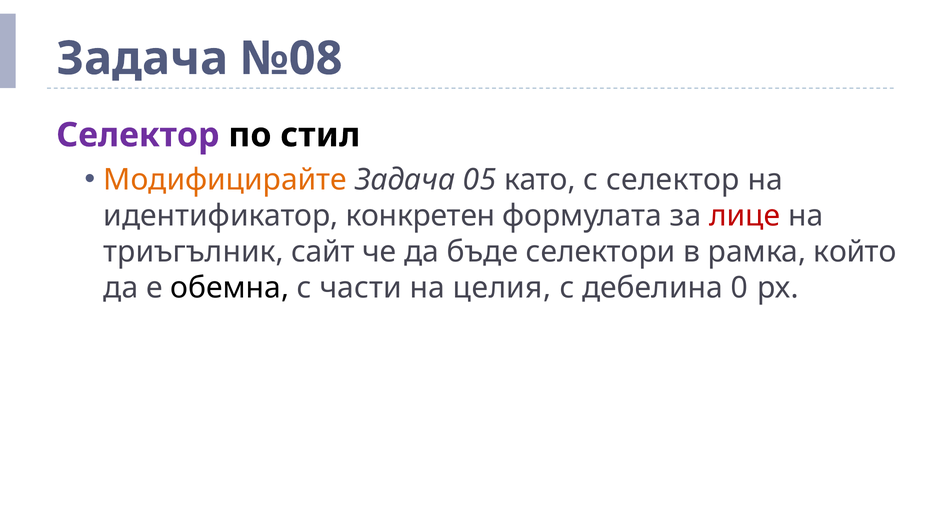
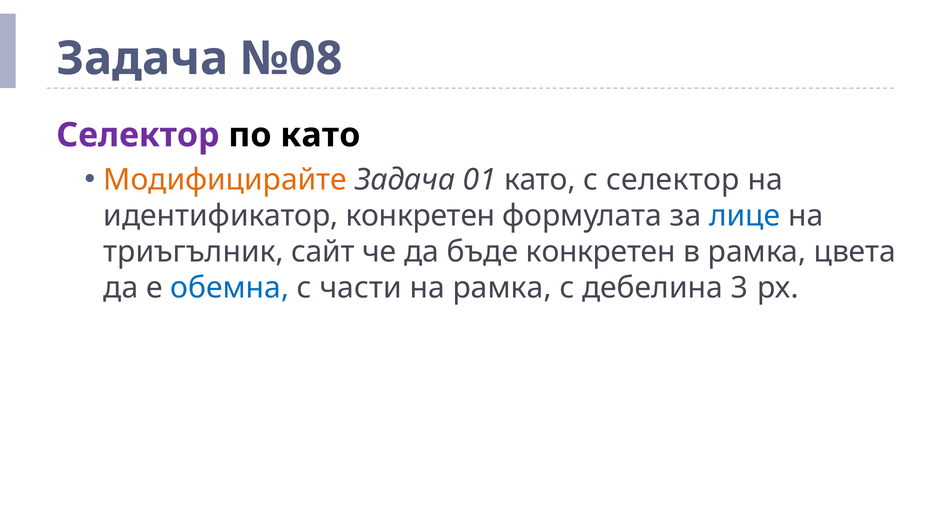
по стил: стил -> като
05: 05 -> 01
лице colour: red -> blue
бъде селектори: селектори -> конкретен
който: който -> цвета
обемна colour: black -> blue
на целия: целия -> рамка
0: 0 -> 3
